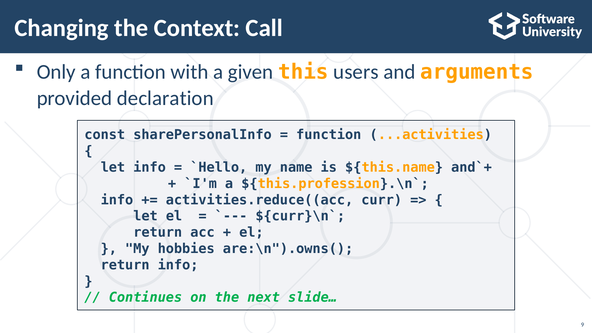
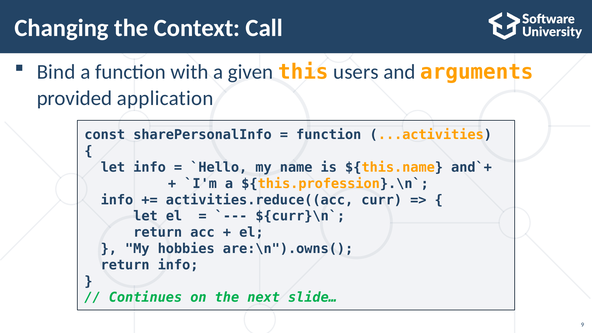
Only: Only -> Bind
declaration: declaration -> application
